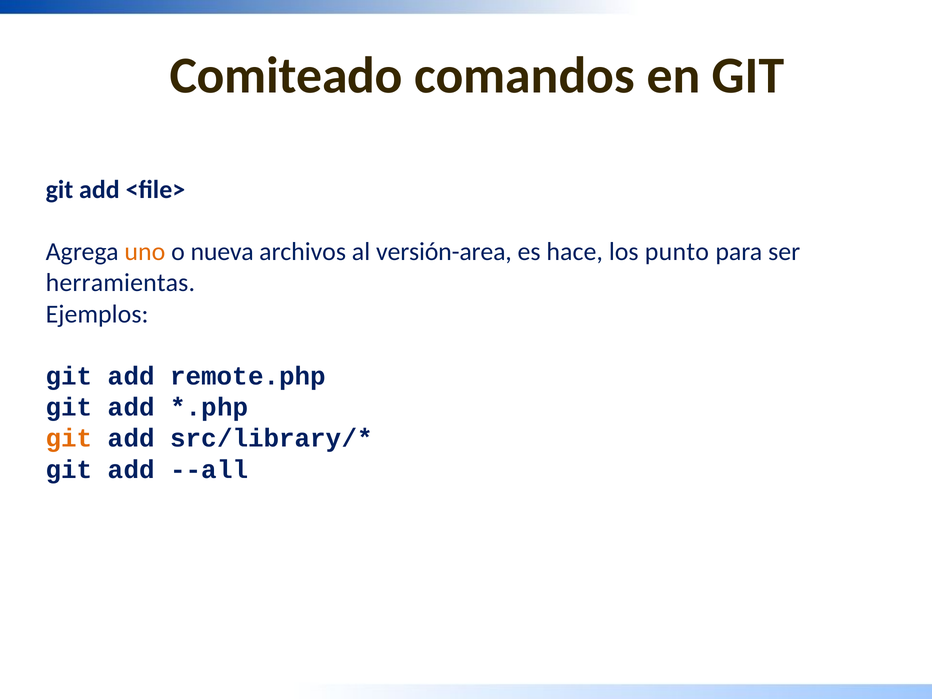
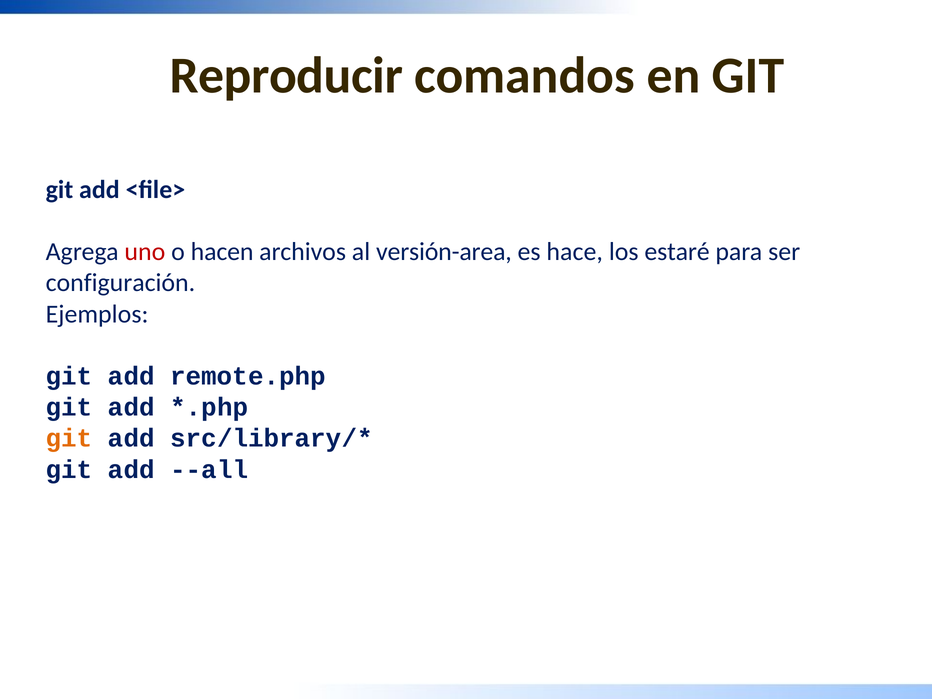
Comiteado: Comiteado -> Reproducir
uno colour: orange -> red
nueva: nueva -> hacen
punto: punto -> estaré
herramientas: herramientas -> configuración
